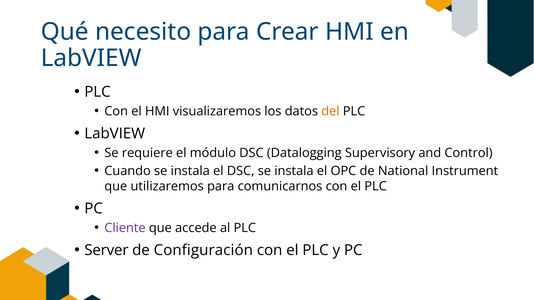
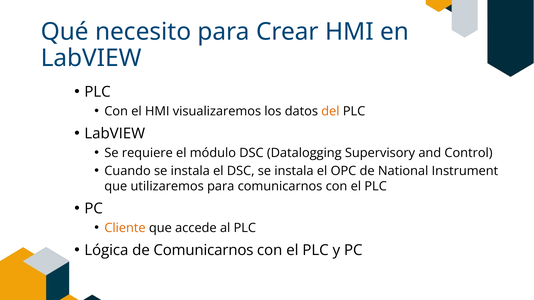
Cliente colour: purple -> orange
Server: Server -> Lógica
de Configuración: Configuración -> Comunicarnos
